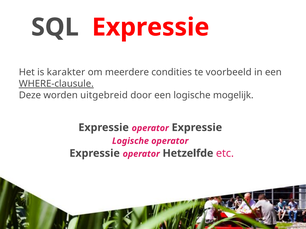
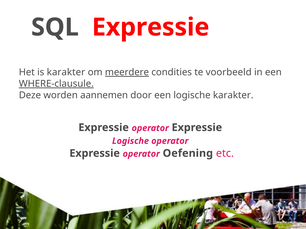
meerdere underline: none -> present
uitgebreid: uitgebreid -> aannemen
logische mogelijk: mogelijk -> karakter
Hetzelfde: Hetzelfde -> Oefening
